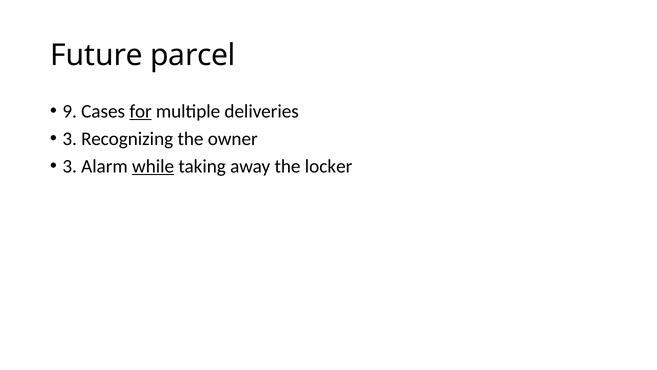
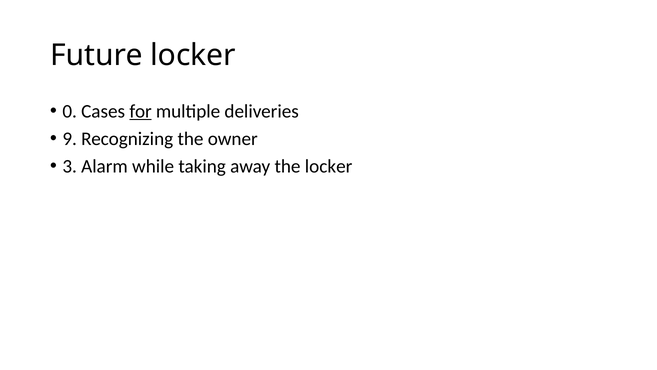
Future parcel: parcel -> locker
9: 9 -> 0
3 at (70, 139): 3 -> 9
while underline: present -> none
